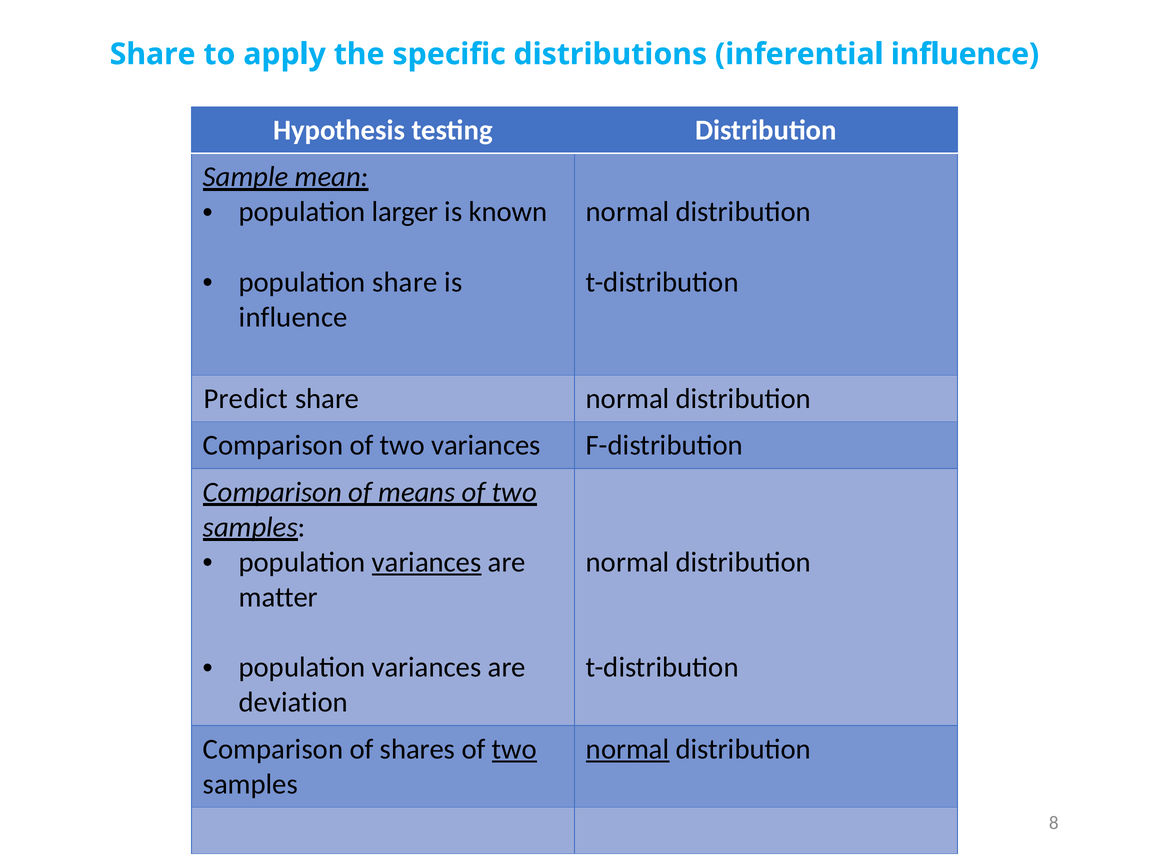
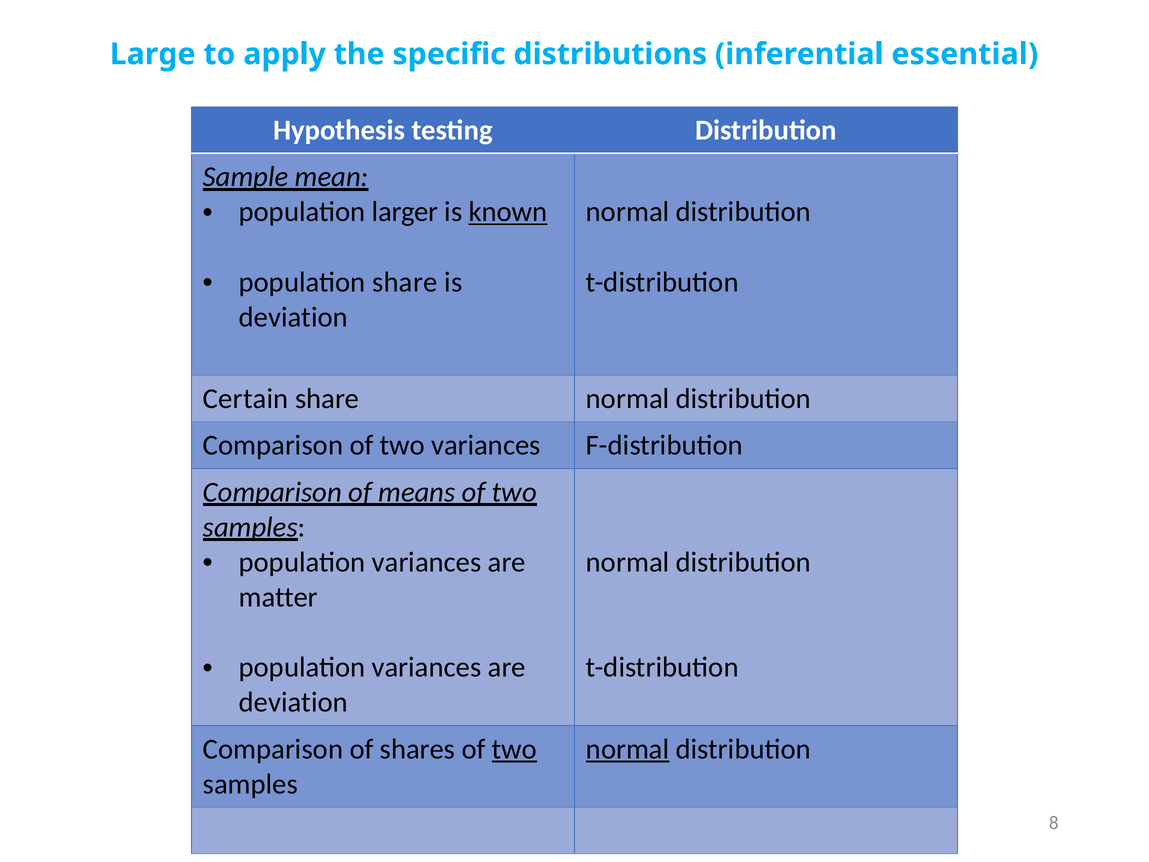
Share at (153, 54): Share -> Large
inferential influence: influence -> essential
known underline: none -> present
influence at (293, 317): influence -> deviation
Predict: Predict -> Certain
variances at (427, 562) underline: present -> none
